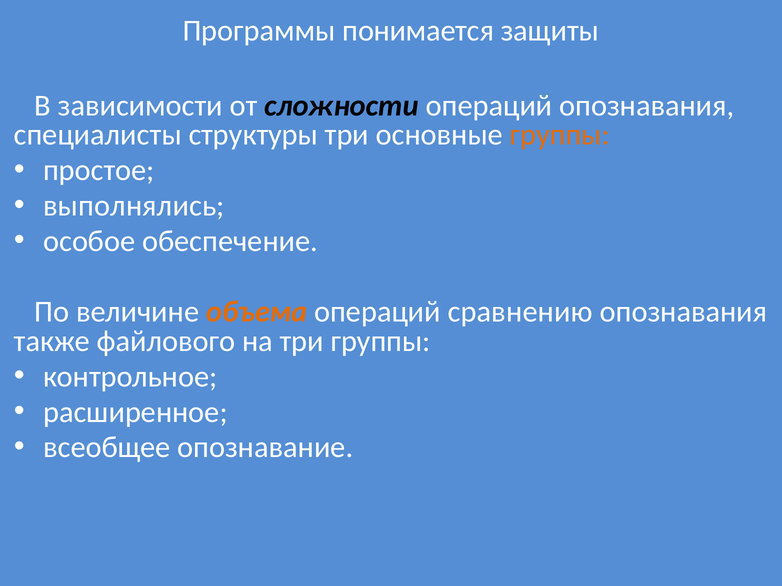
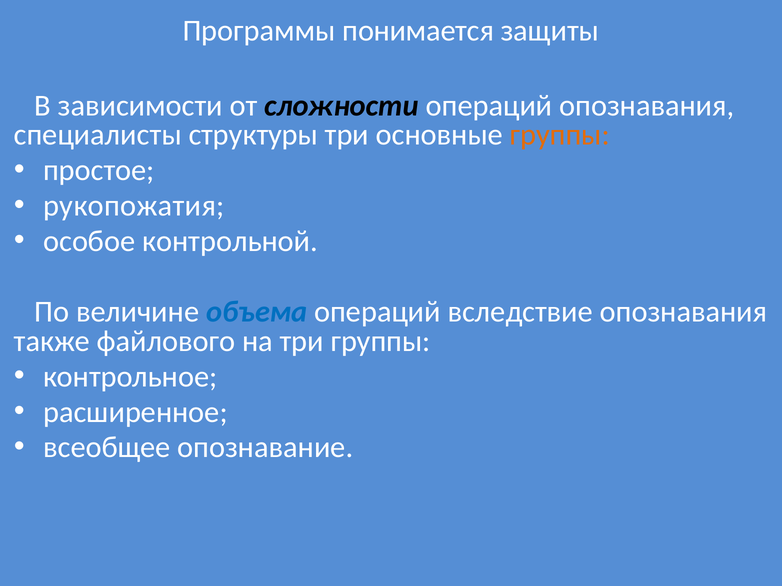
выполнялись: выполнялись -> рукопожатия
обеспечение: обеспечение -> контрольной
объема colour: orange -> blue
сравнению: сравнению -> вследствие
